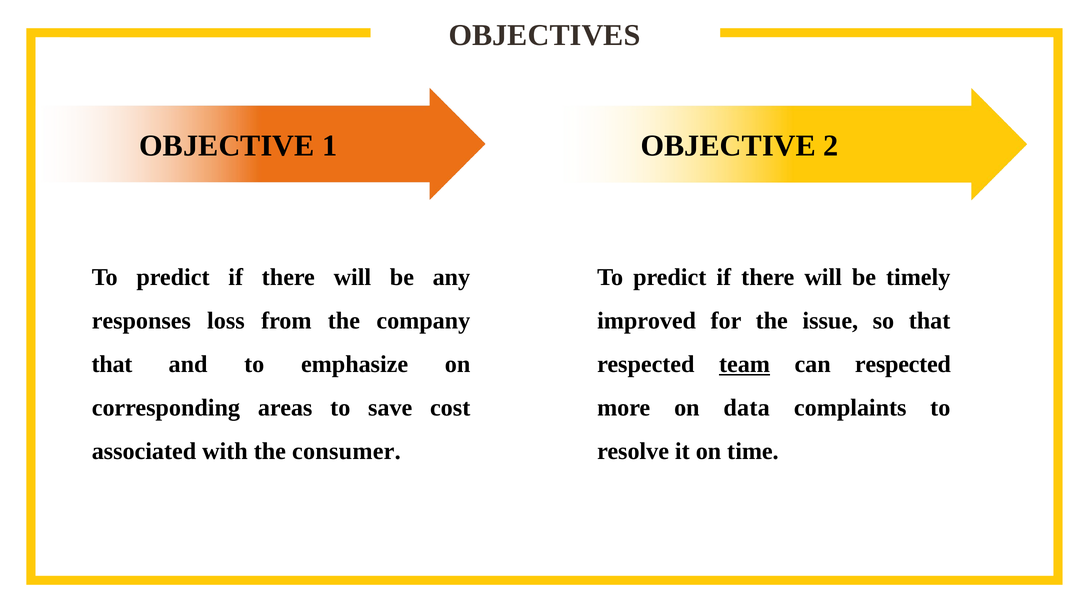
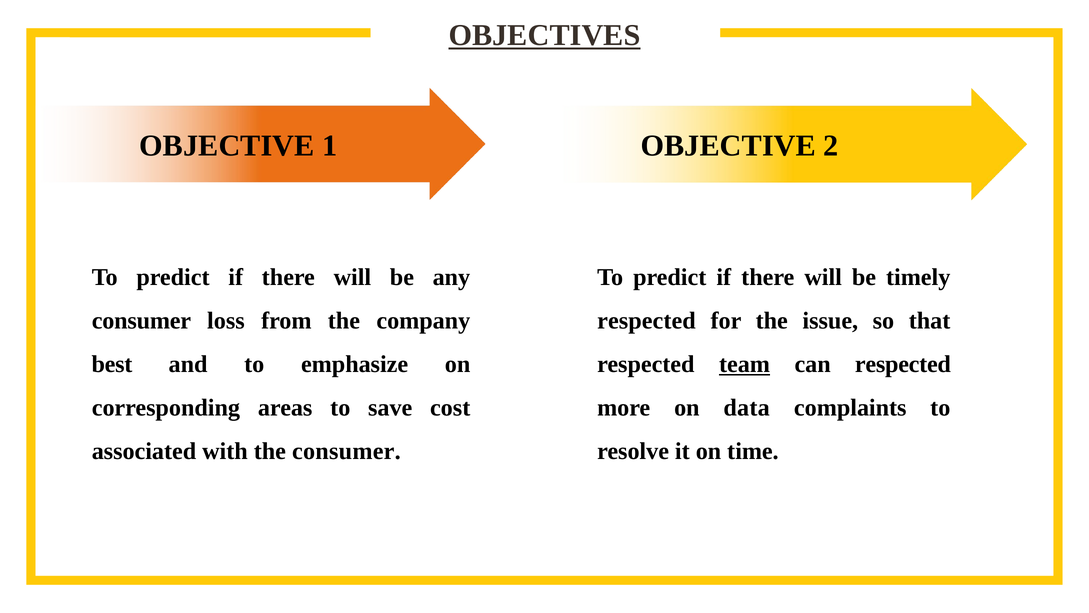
OBJECTIVES underline: none -> present
responses at (141, 321): responses -> consumer
improved at (647, 321): improved -> respected
that at (112, 364): that -> best
